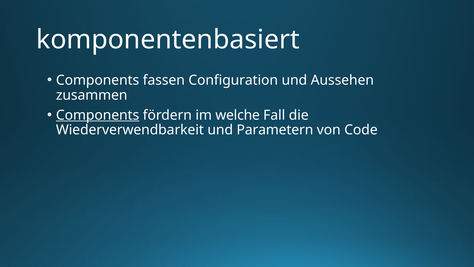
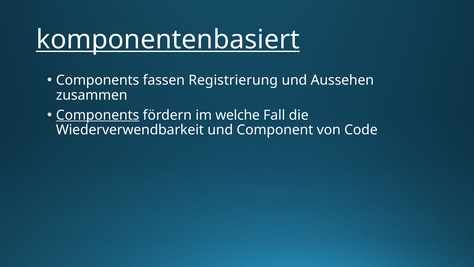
komponentenbasiert underline: none -> present
Configuration: Configuration -> Registrierung
Parametern: Parametern -> Component
